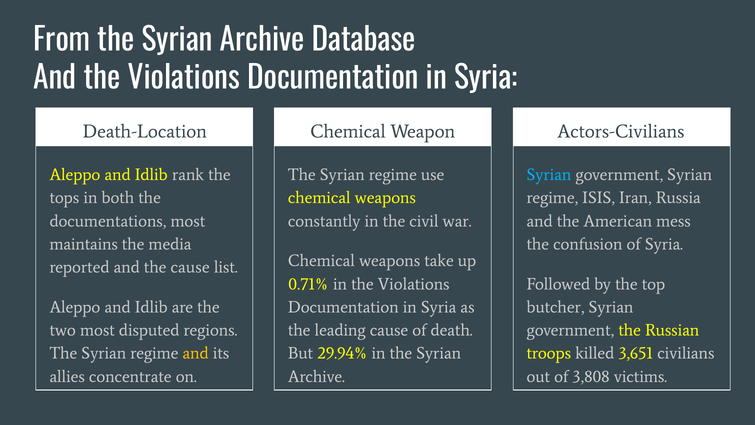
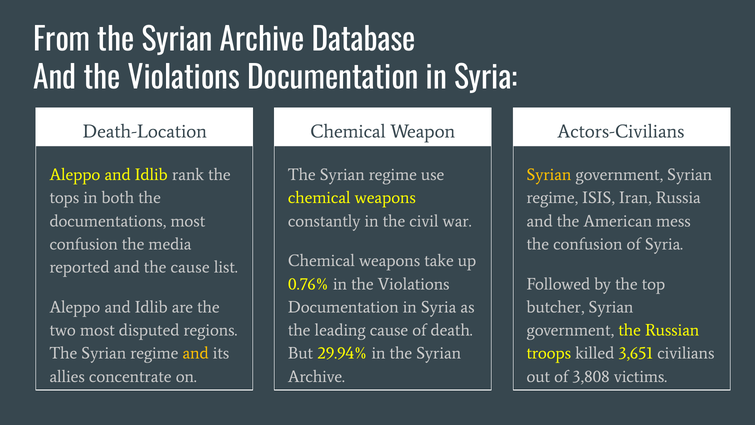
Syrian at (549, 175) colour: light blue -> yellow
maintains at (84, 244): maintains -> confusion
0.71%: 0.71% -> 0.76%
